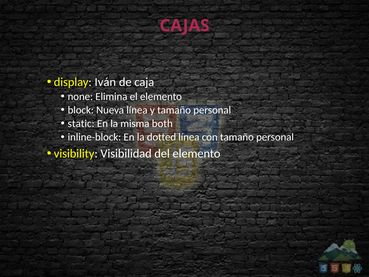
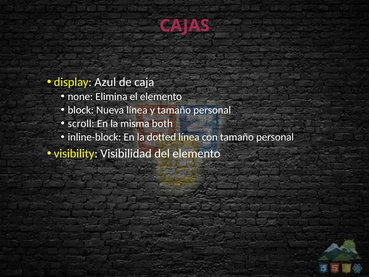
Iván: Iván -> Azul
static: static -> scroll
